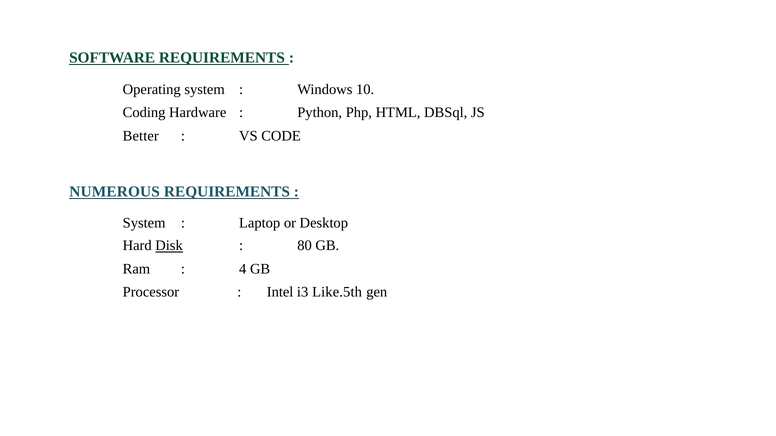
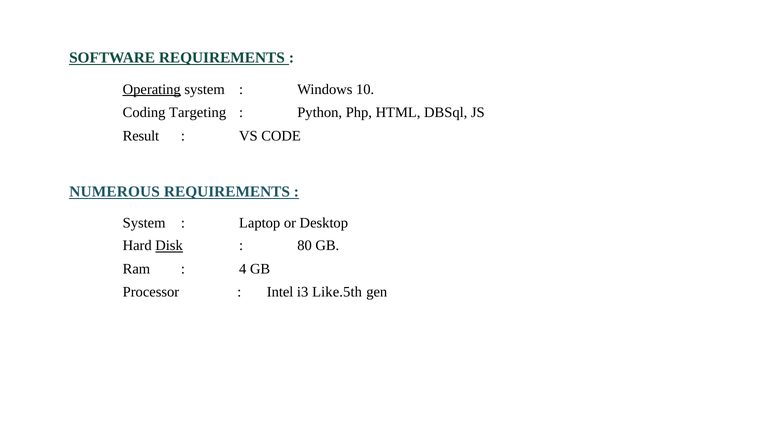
Operating underline: none -> present
Hardware: Hardware -> Targeting
Better: Better -> Result
